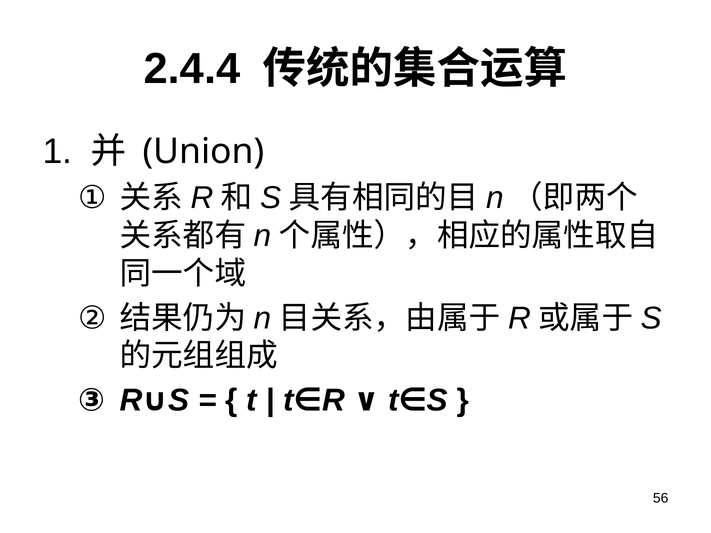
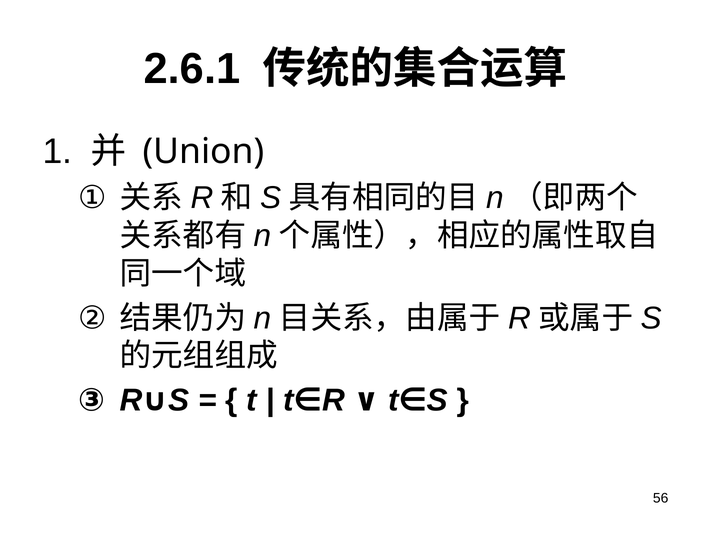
2.4.4: 2.4.4 -> 2.6.1
